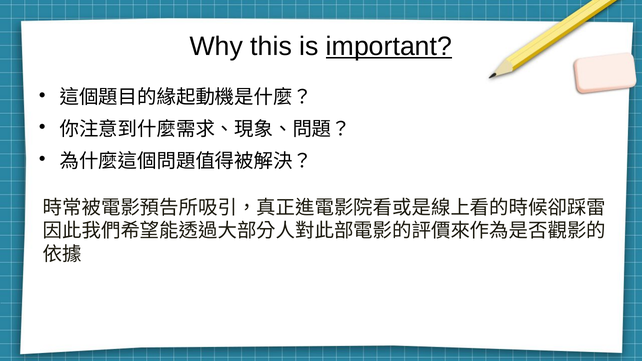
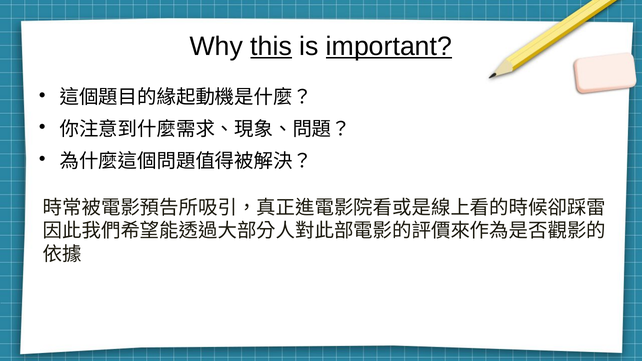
this underline: none -> present
